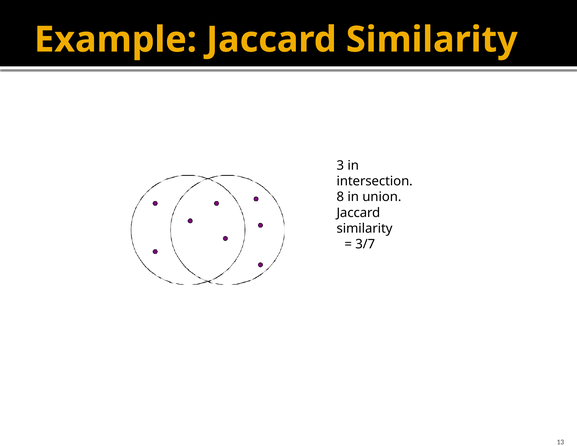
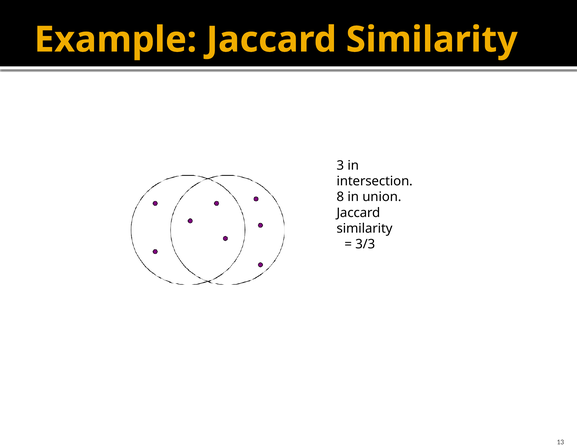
3/7: 3/7 -> 3/3
